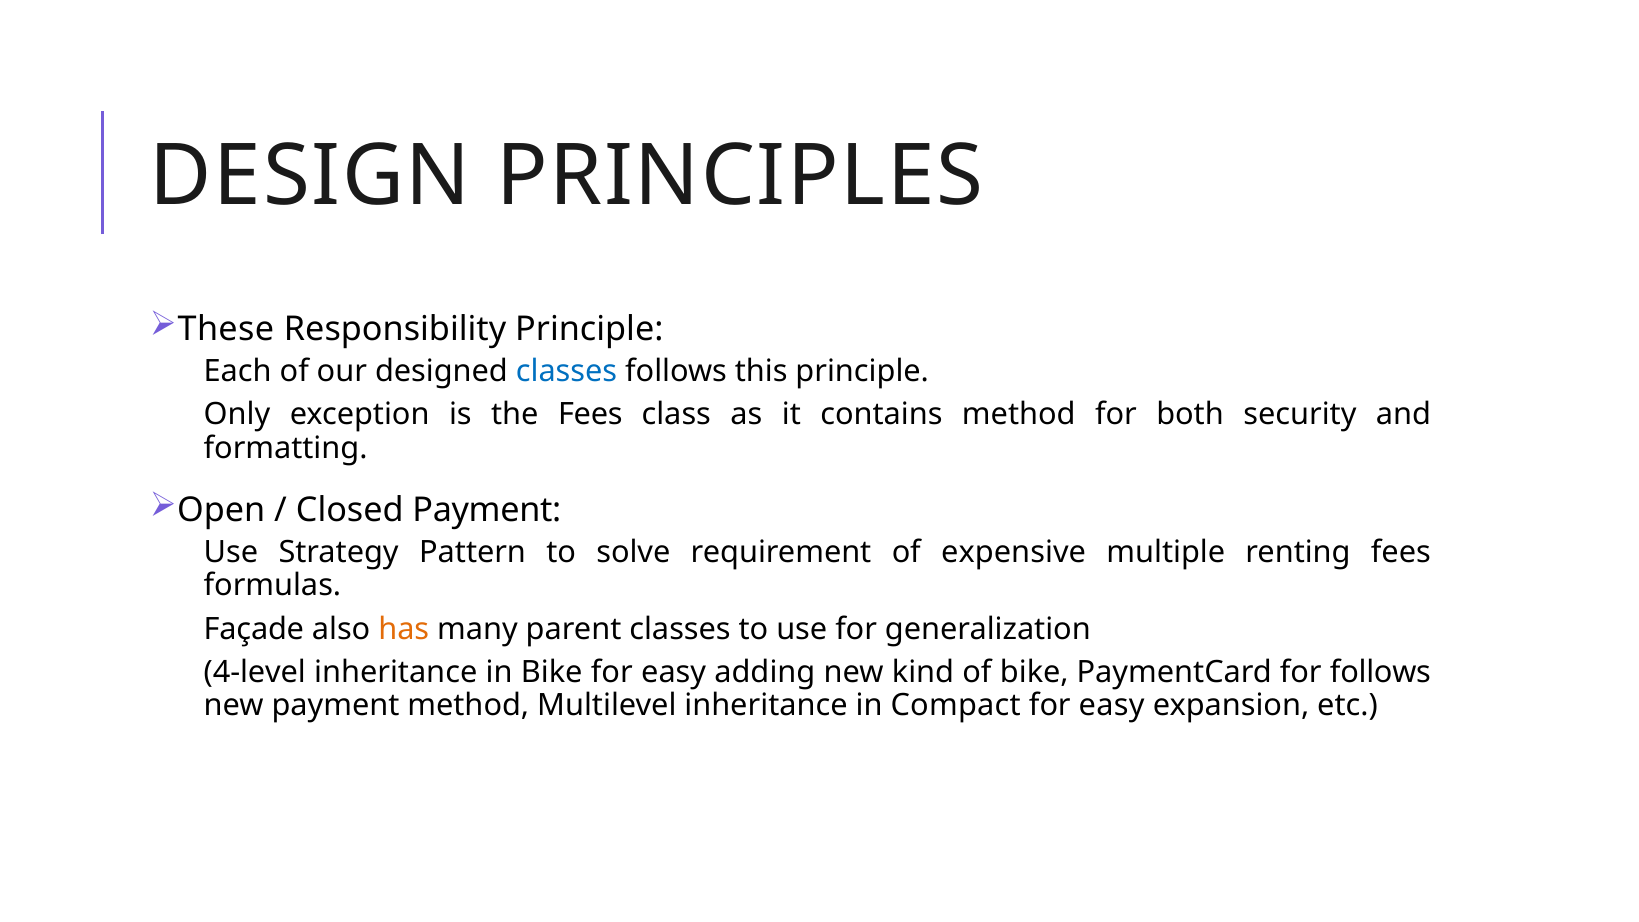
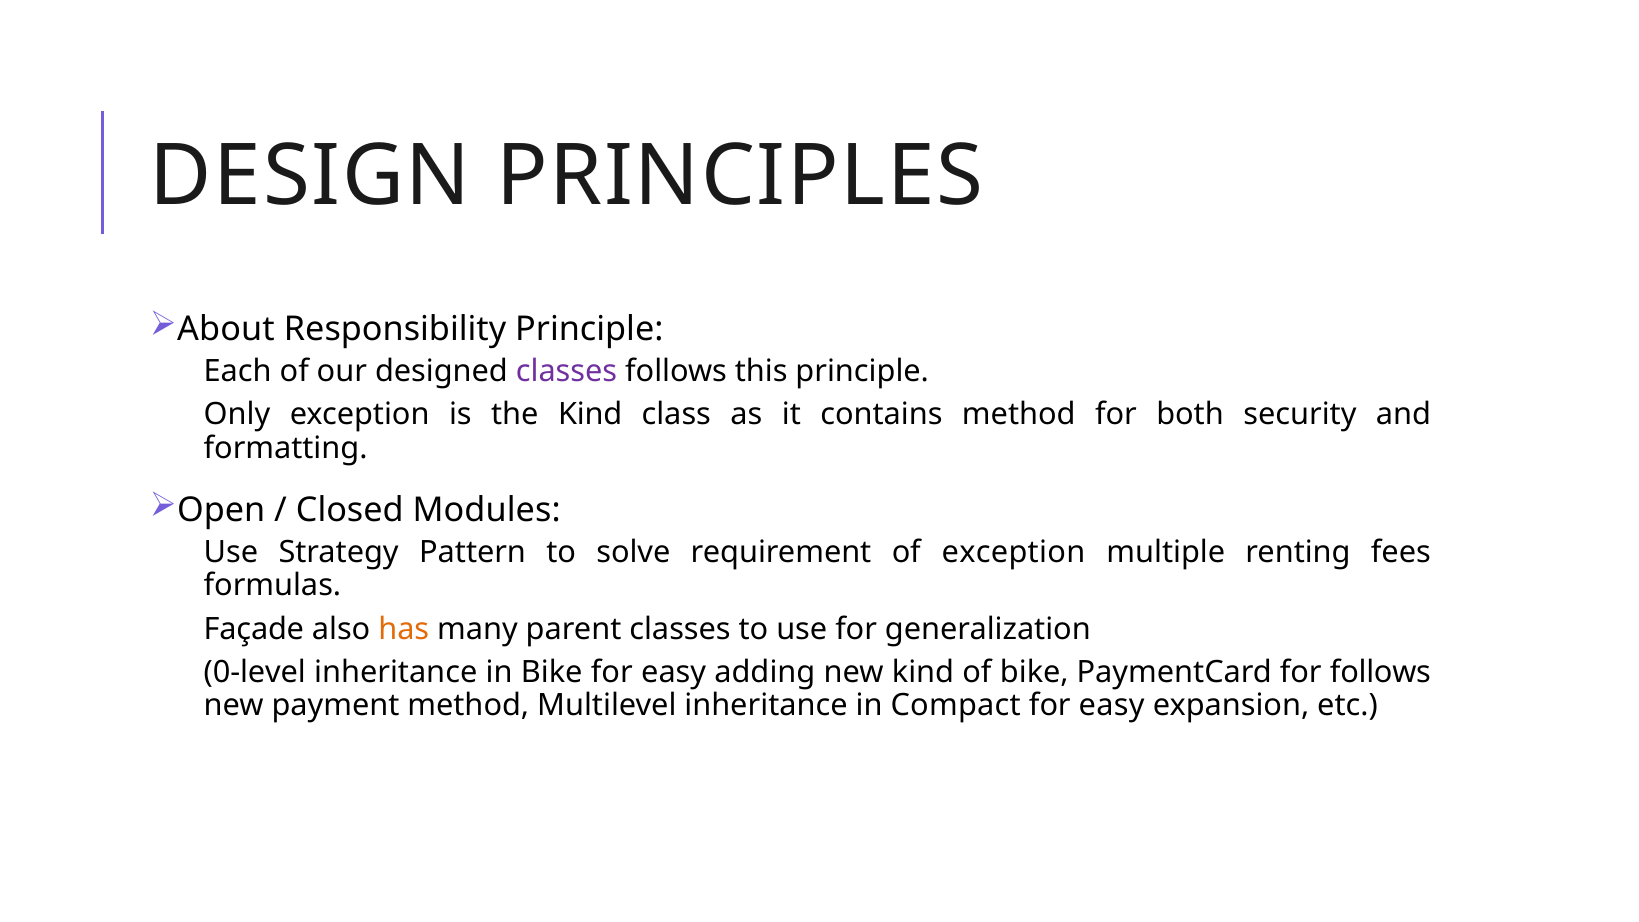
These: These -> About
classes at (567, 371) colour: blue -> purple
the Fees: Fees -> Kind
Closed Payment: Payment -> Modules
of expensive: expensive -> exception
4-level: 4-level -> 0-level
